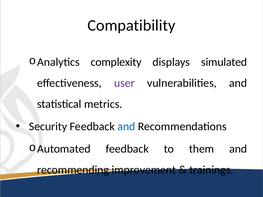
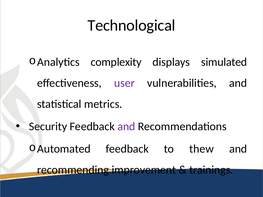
Compatibility: Compatibility -> Technological
and at (126, 127) colour: blue -> purple
them: them -> thew
